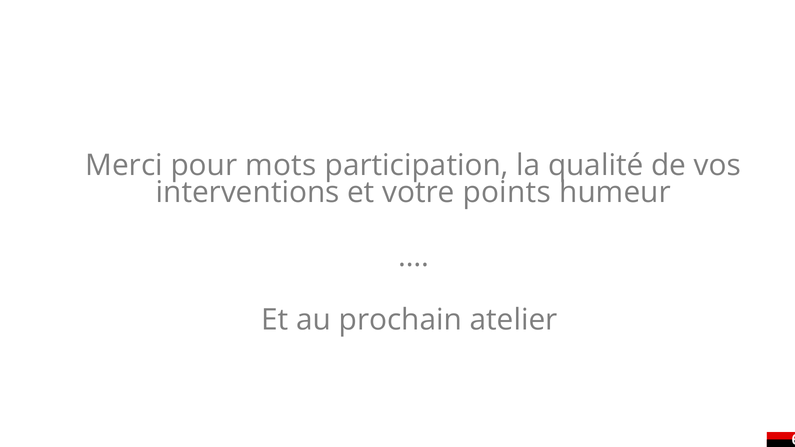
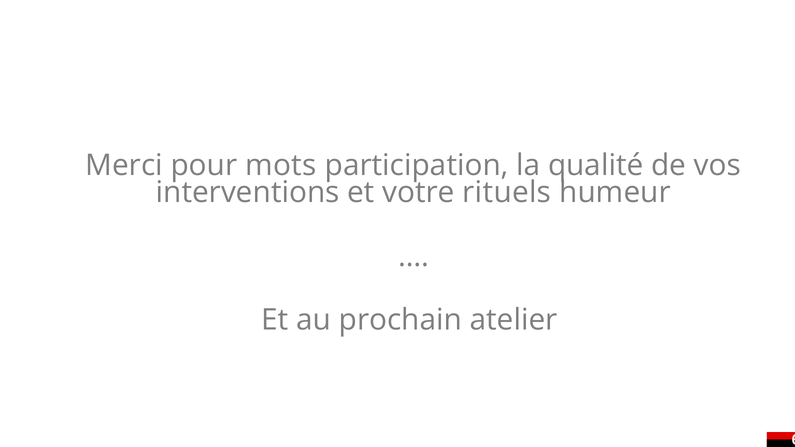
points: points -> rituels
